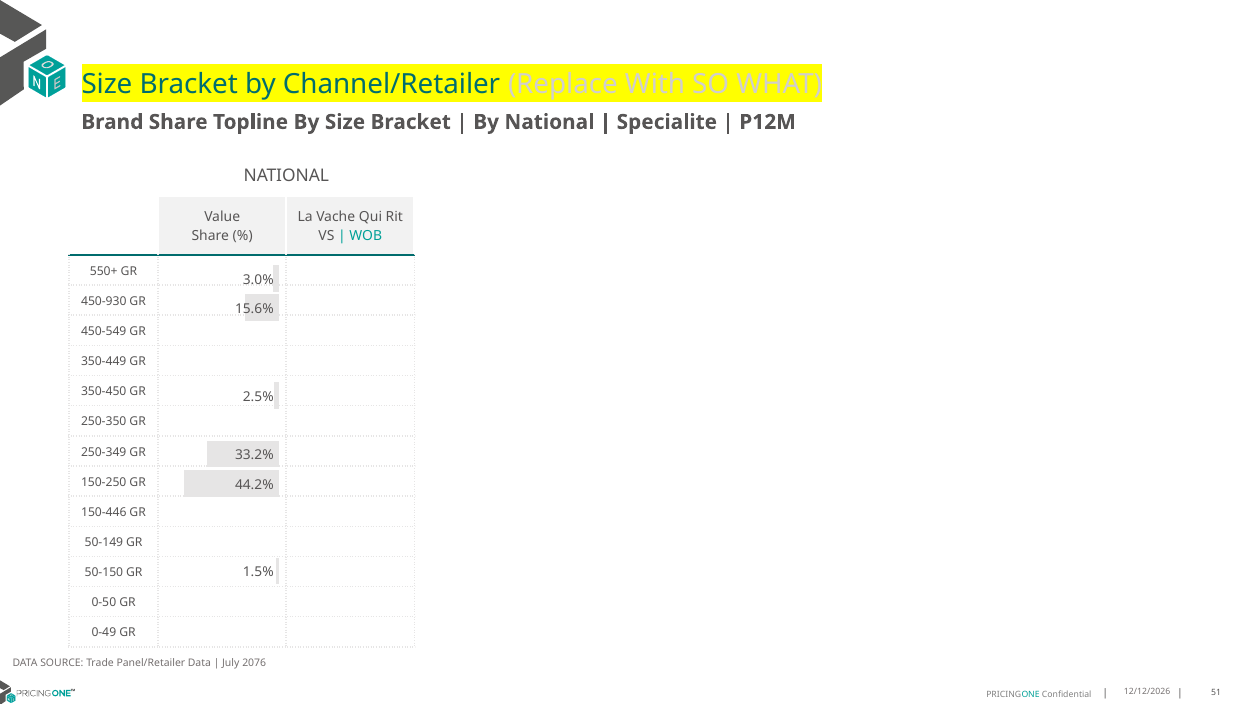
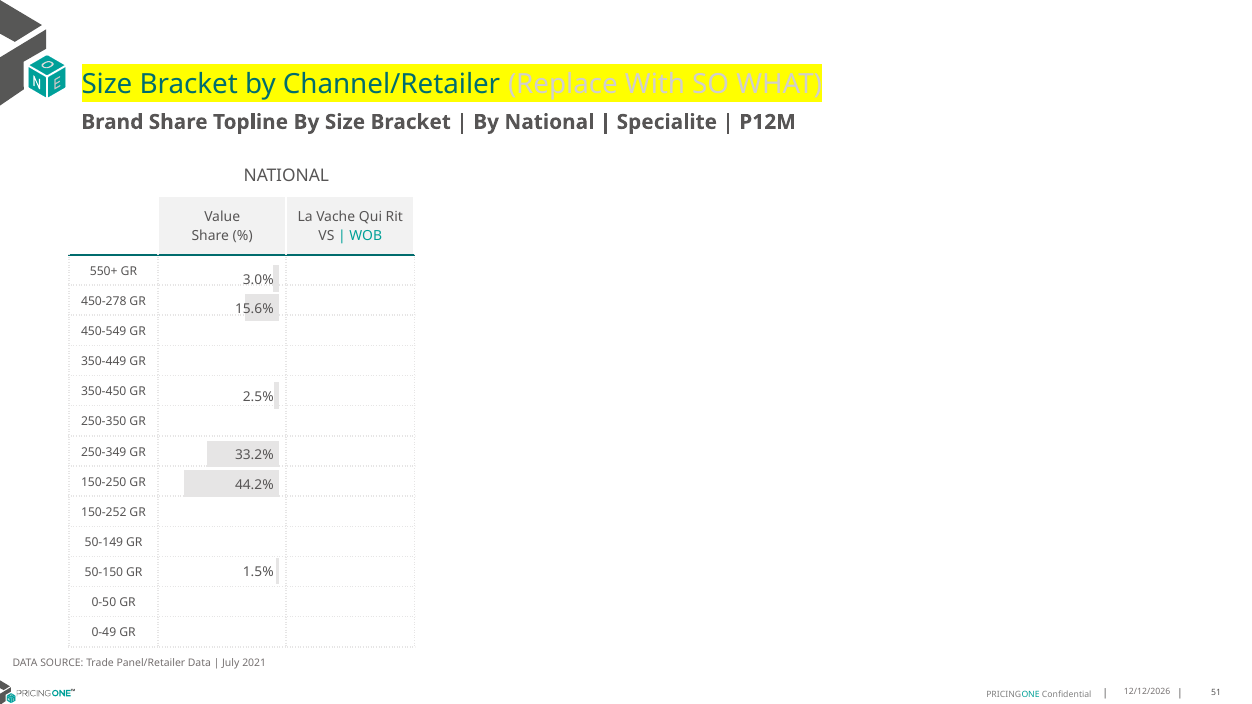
450-930: 450-930 -> 450-278
150-446: 150-446 -> 150-252
2076: 2076 -> 2021
